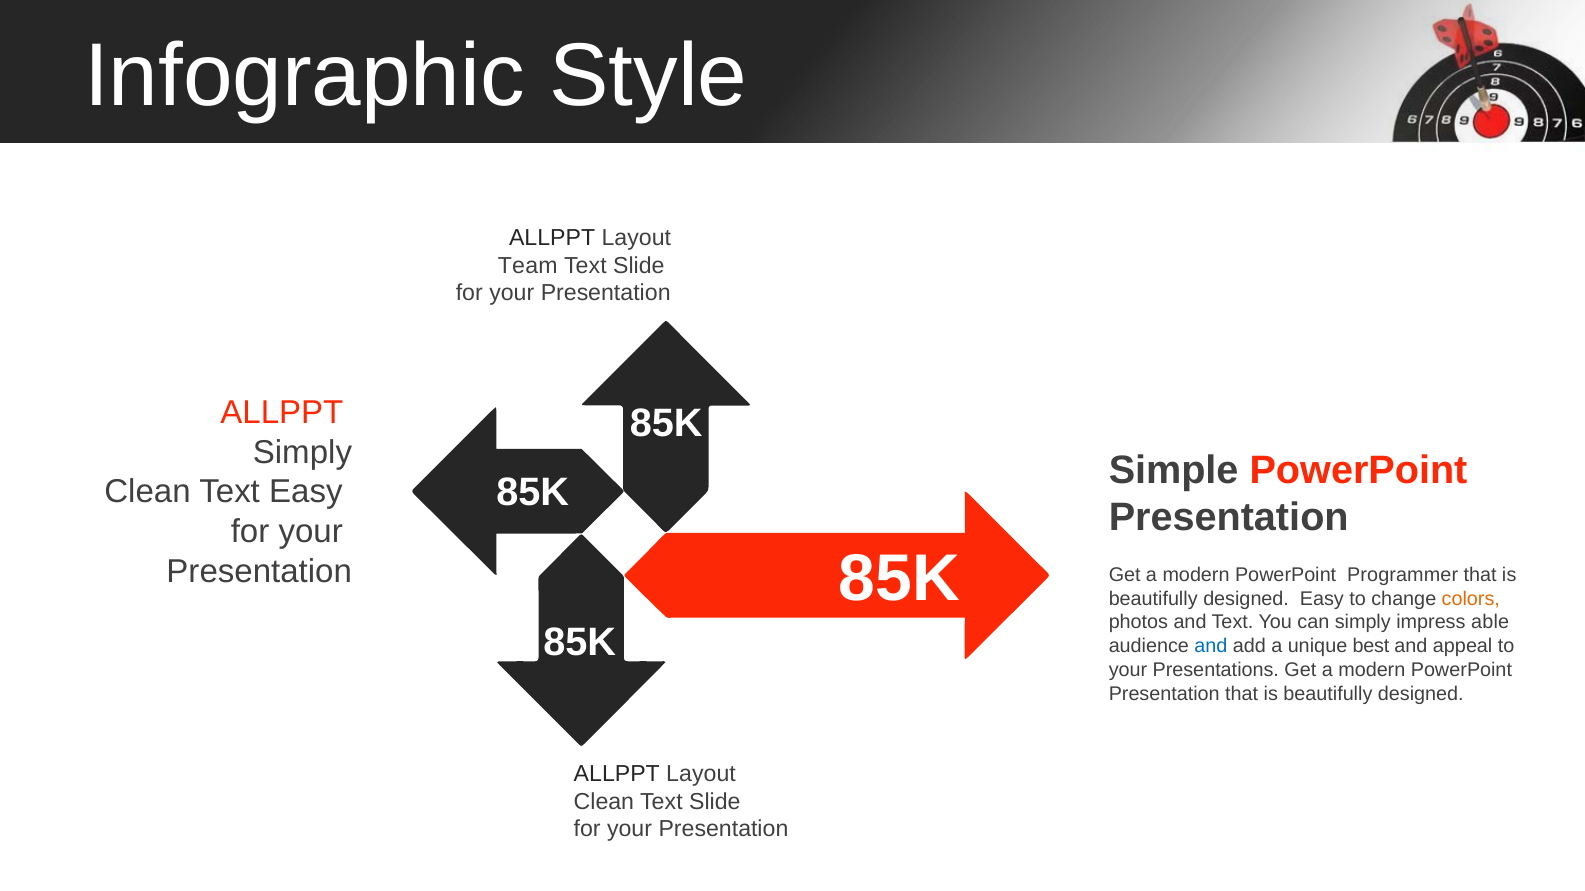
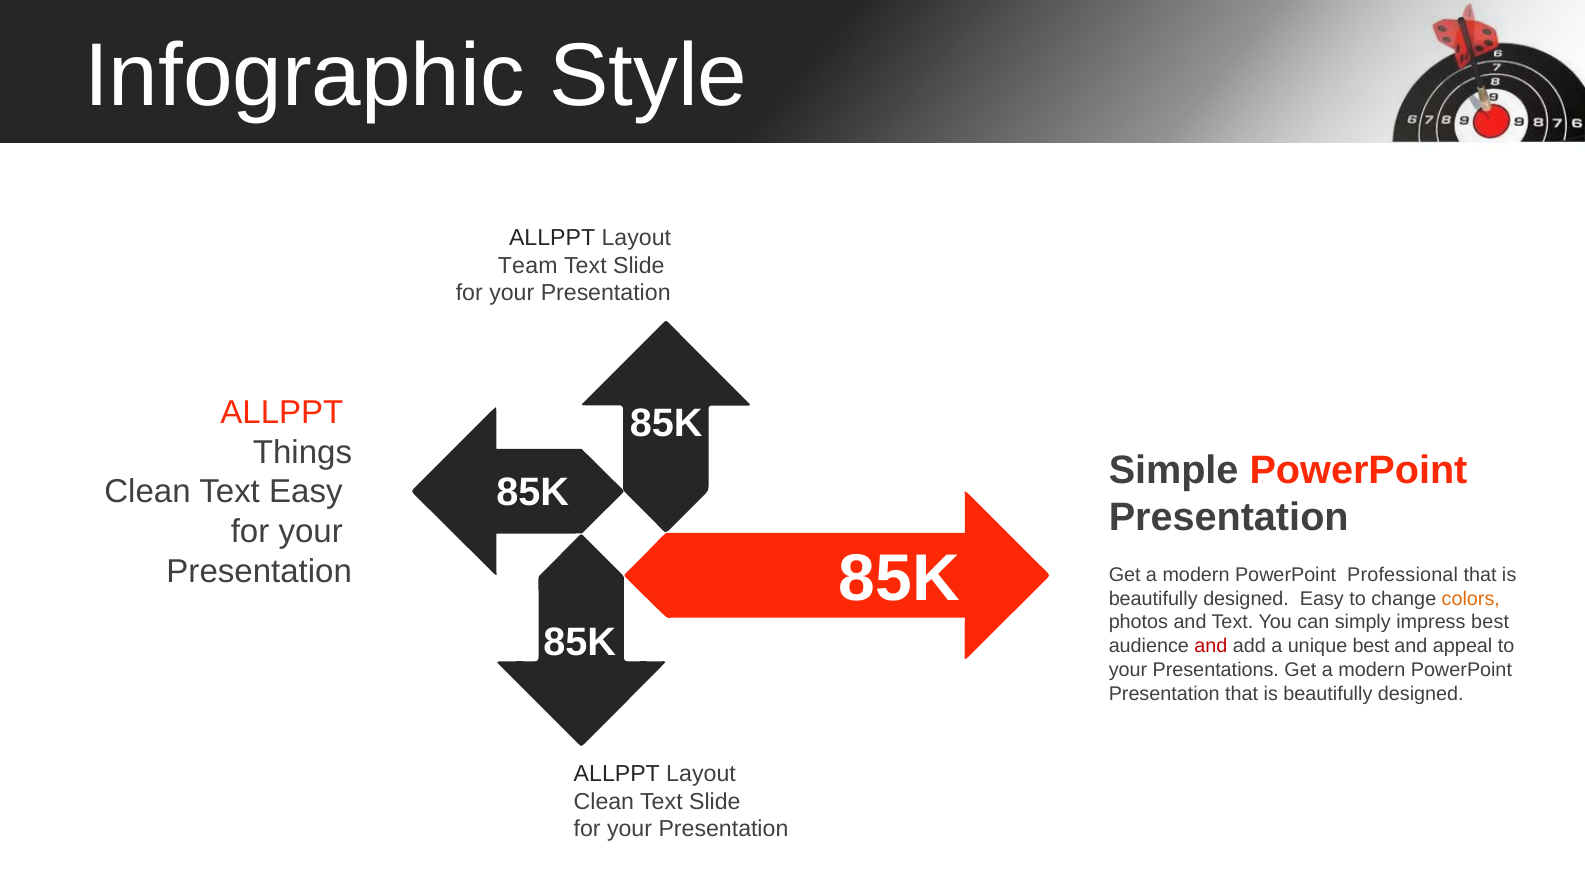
Simply at (302, 453): Simply -> Things
Programmer: Programmer -> Professional
impress able: able -> best
and at (1211, 646) colour: blue -> red
